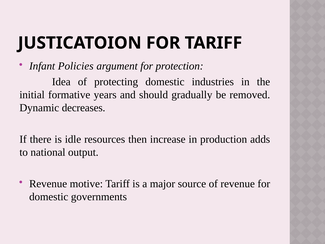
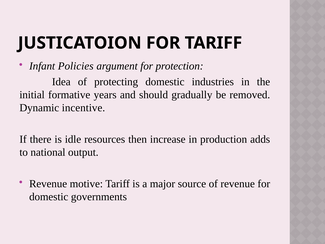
decreases: decreases -> incentive
